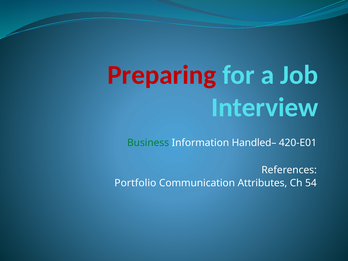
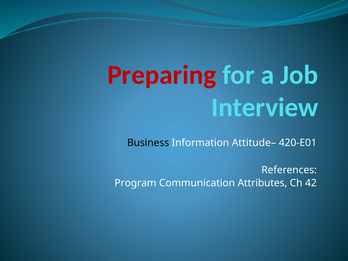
Business colour: green -> black
Handled–: Handled– -> Attitude–
Portfolio: Portfolio -> Program
54: 54 -> 42
